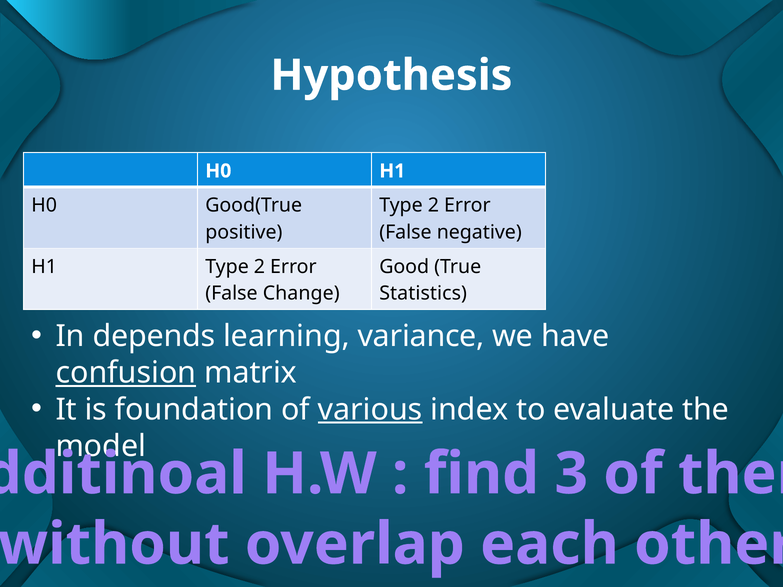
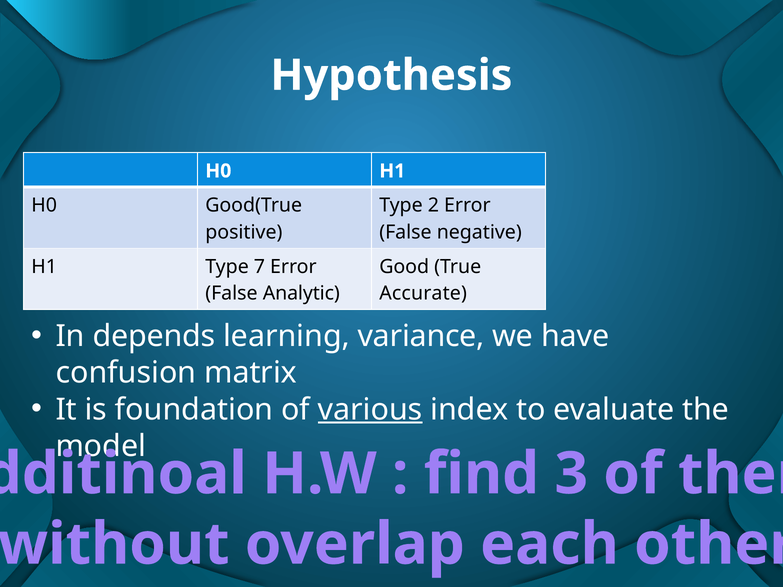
H1 Type 2: 2 -> 7
Change: Change -> Analytic
Statistics: Statistics -> Accurate
confusion underline: present -> none
